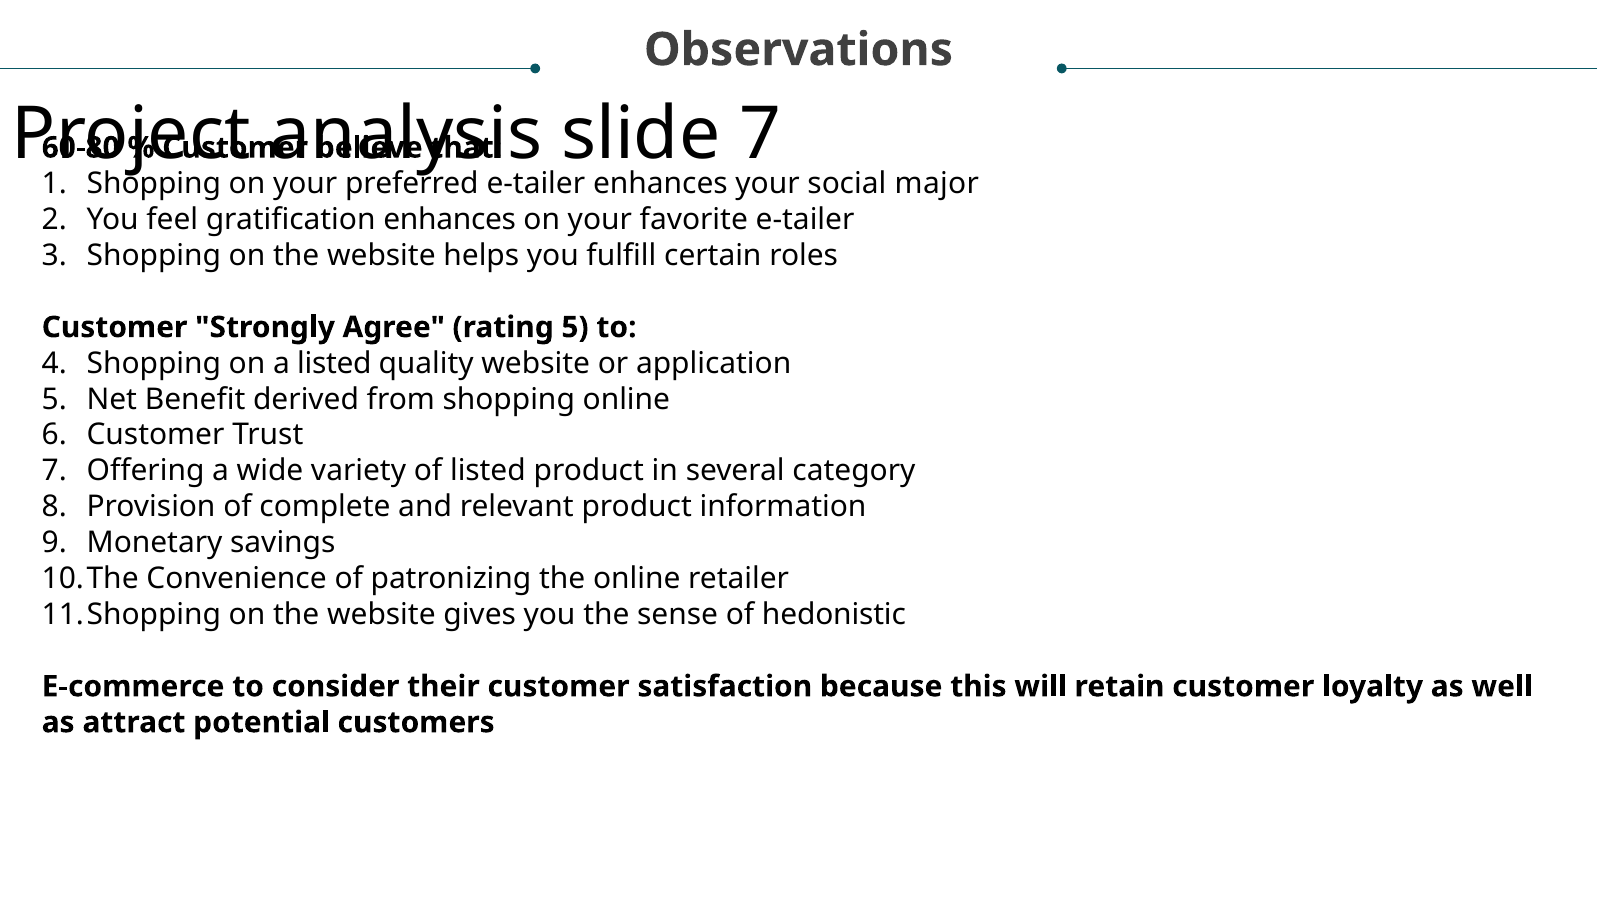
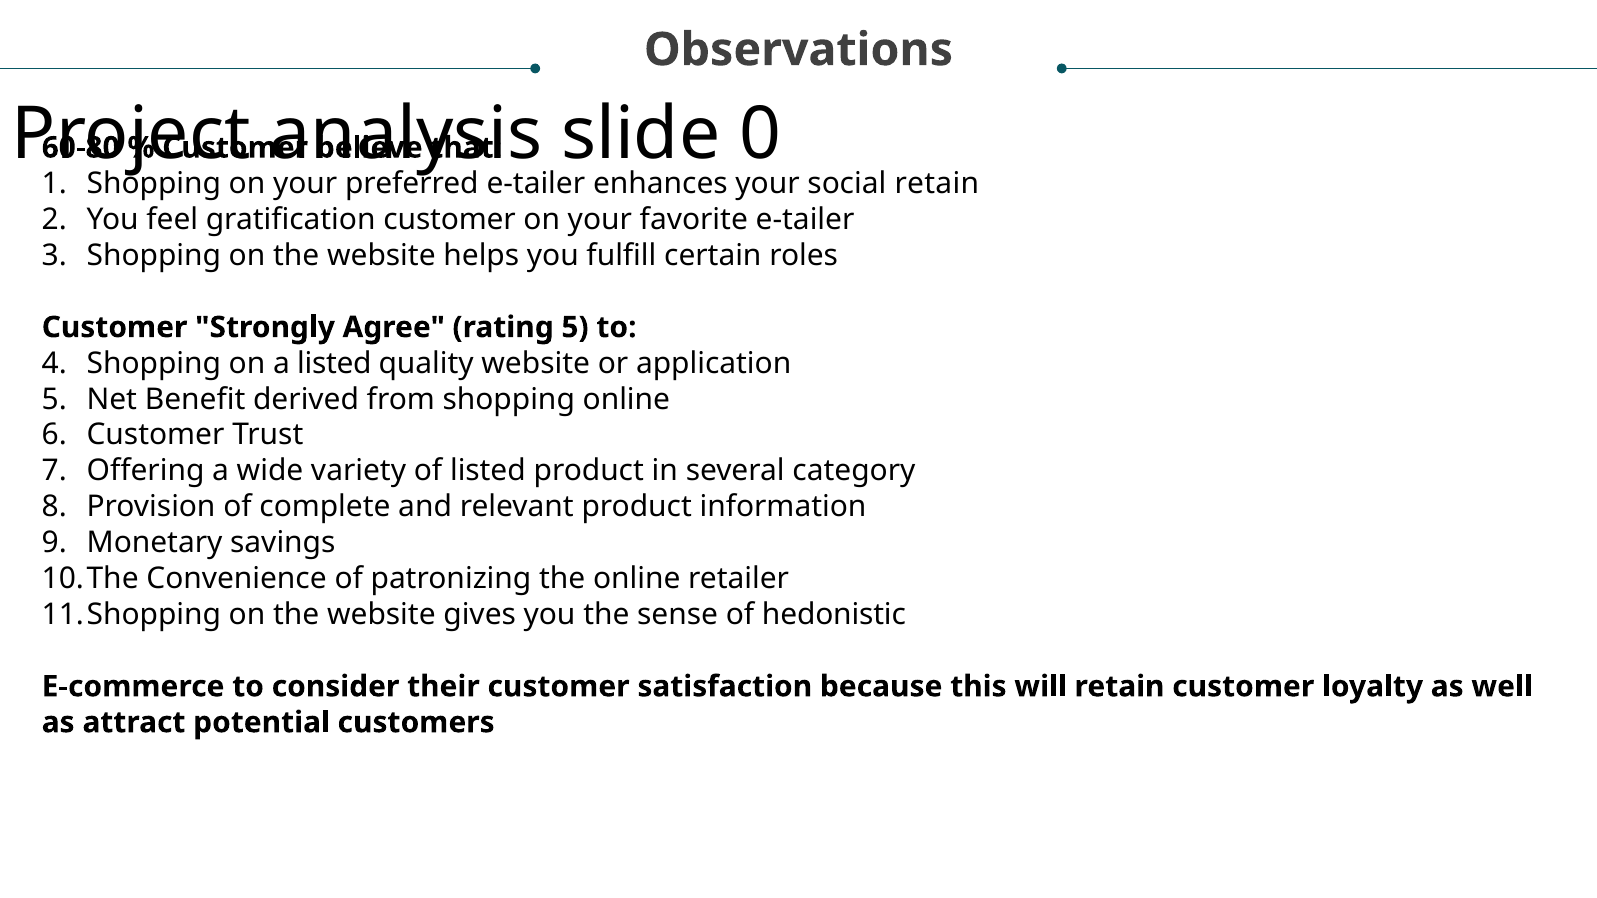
7 at (760, 134): 7 -> 0
social major: major -> retain
gratification enhances: enhances -> customer
